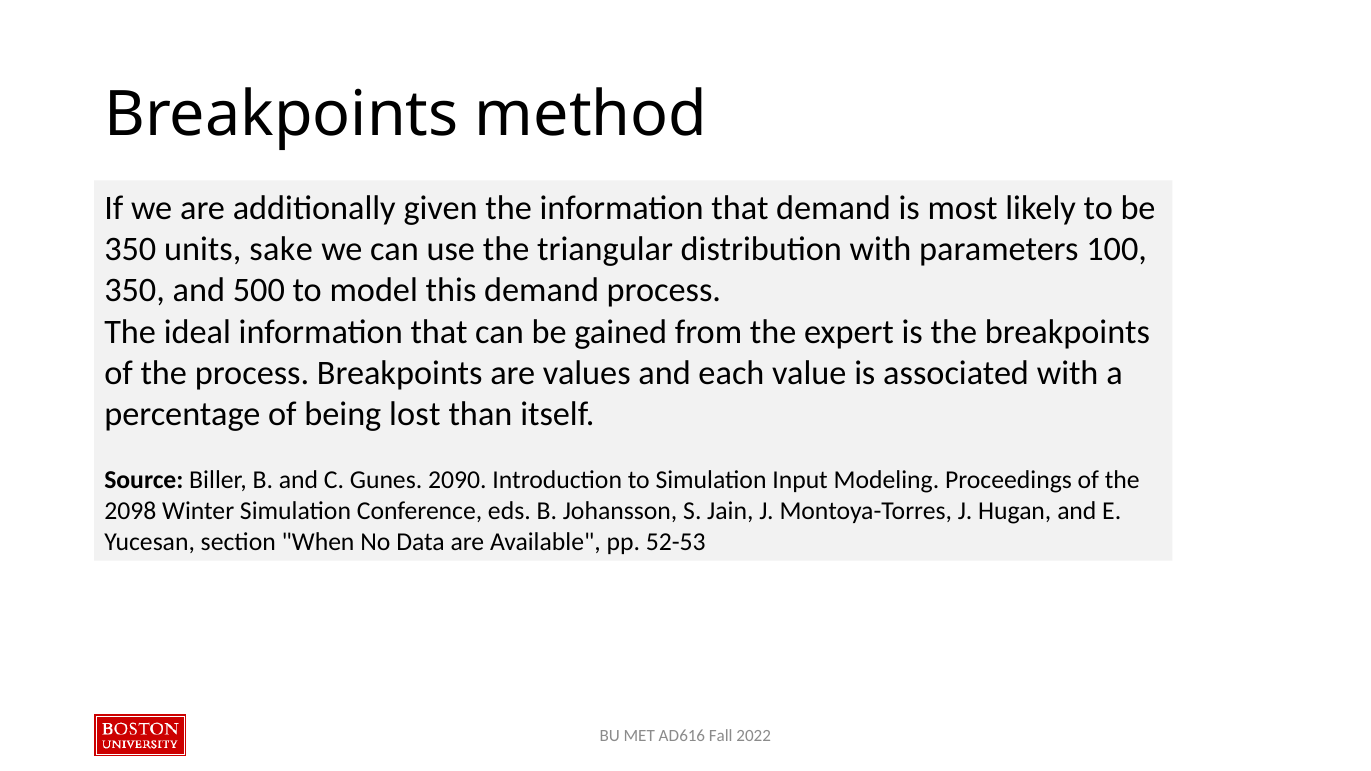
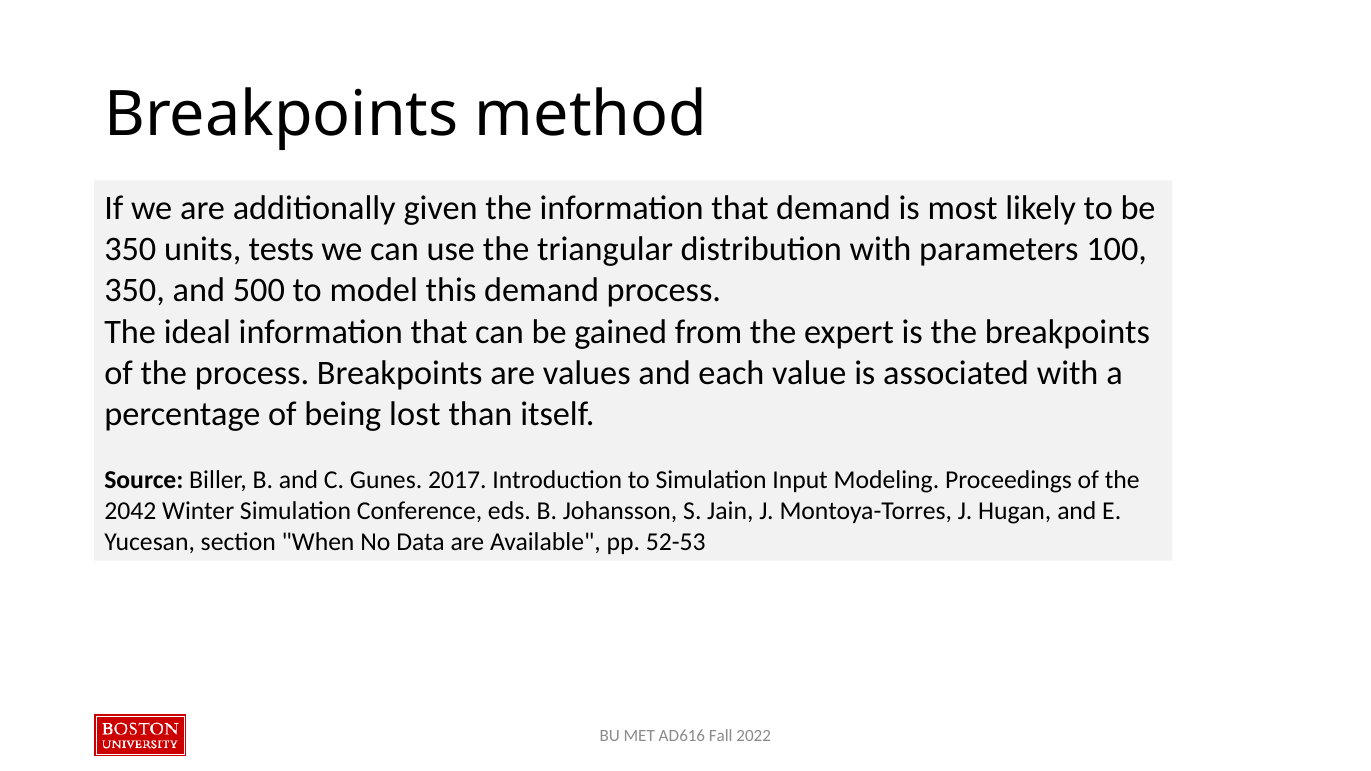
sake: sake -> tests
2090: 2090 -> 2017
2098: 2098 -> 2042
